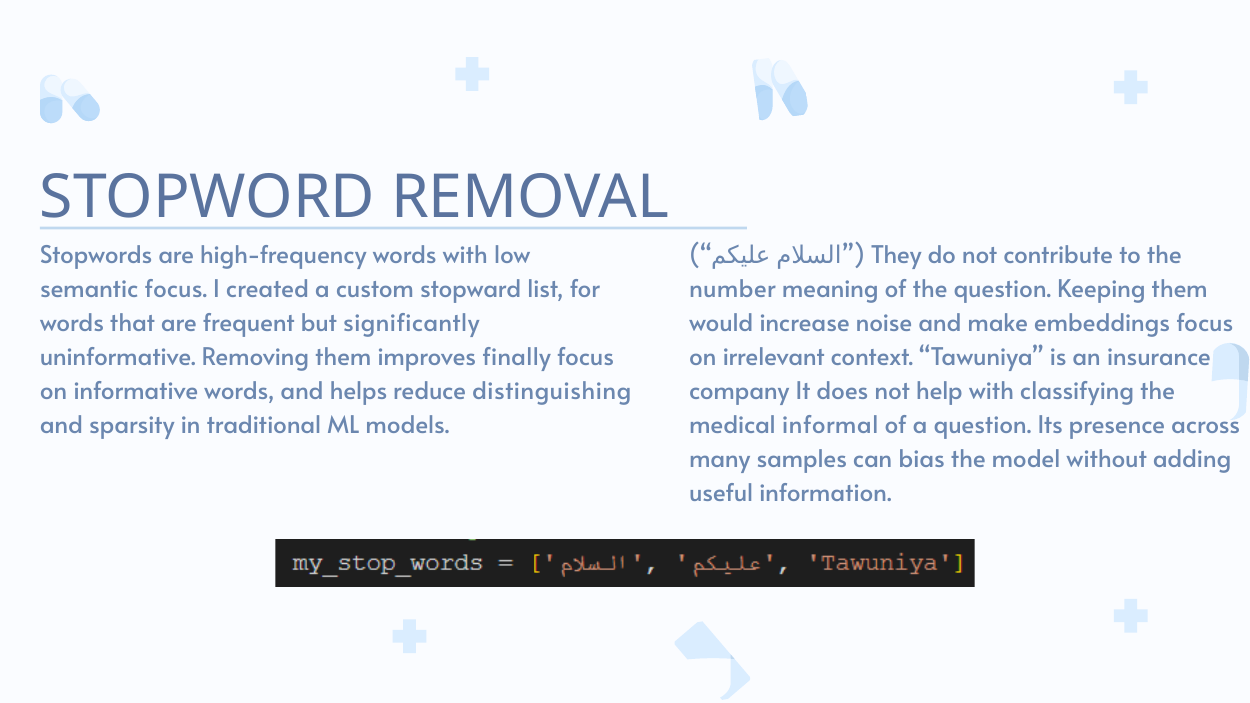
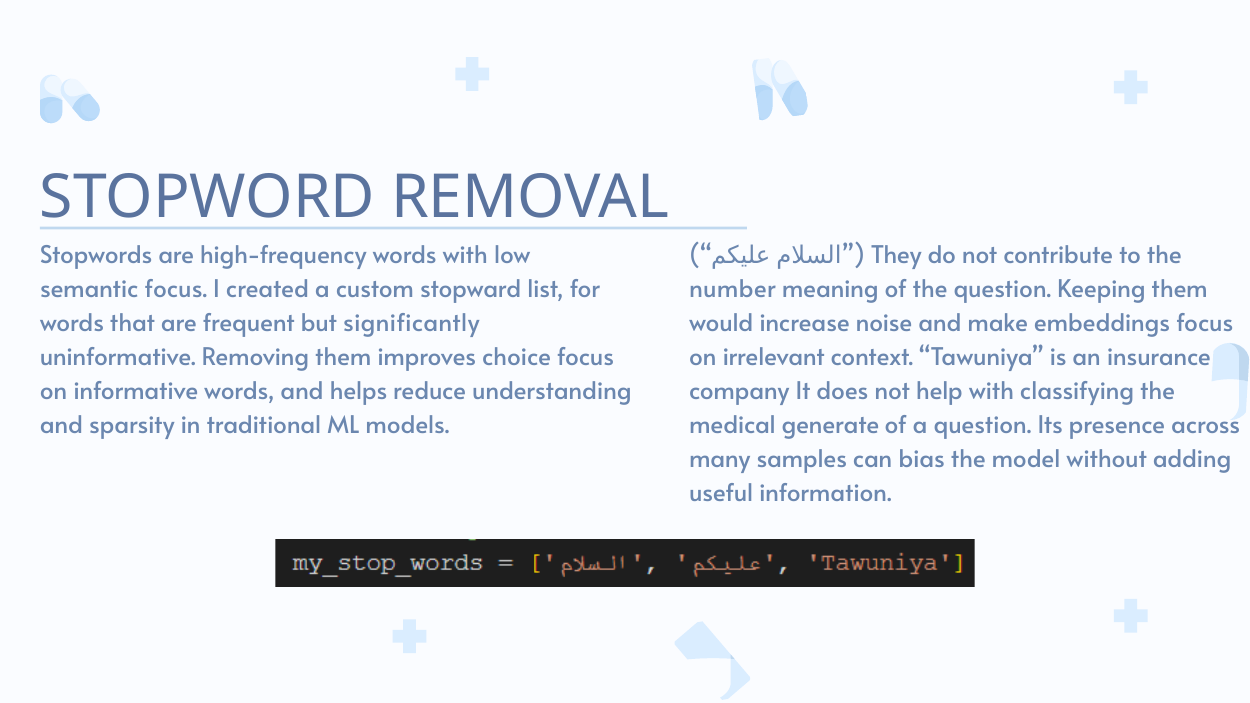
finally: finally -> choice
distinguishing: distinguishing -> understanding
informal: informal -> generate
